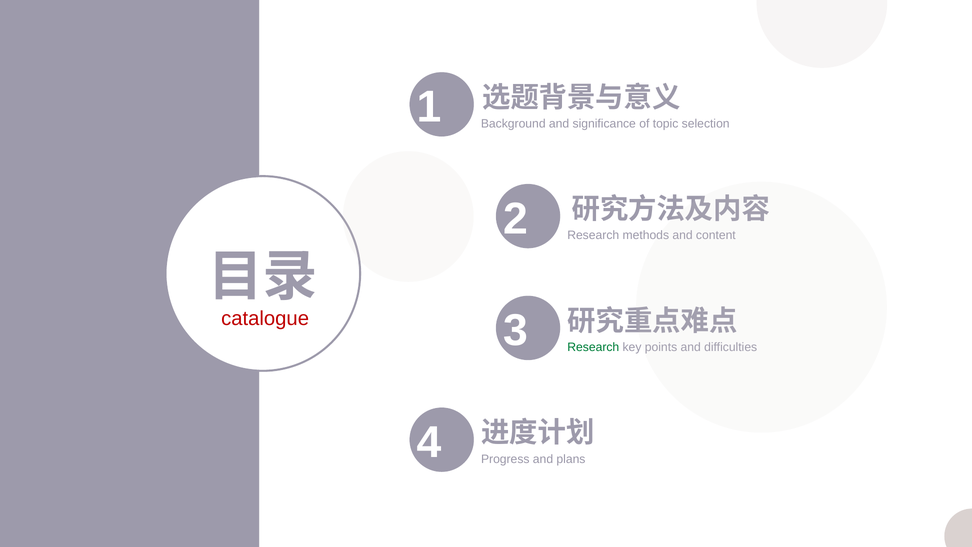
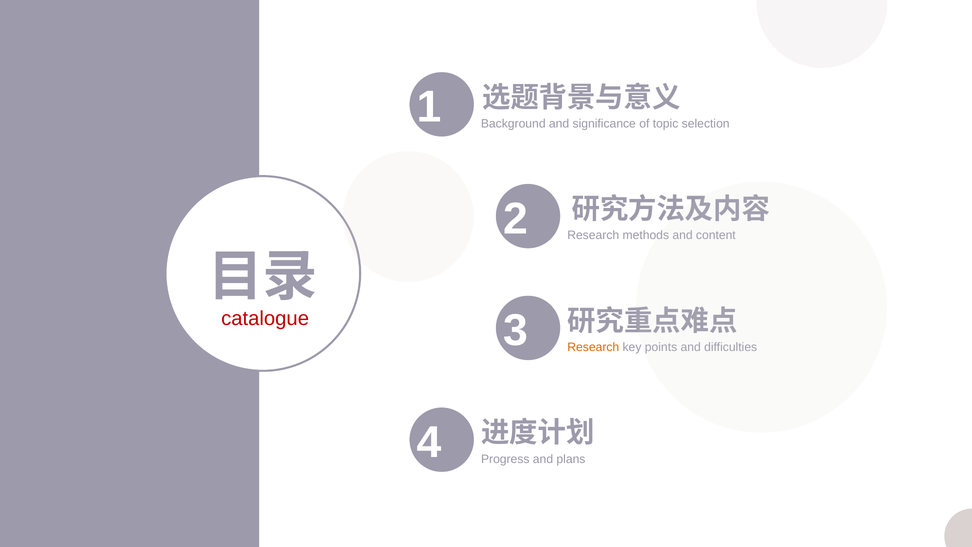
Research at (593, 347) colour: green -> orange
